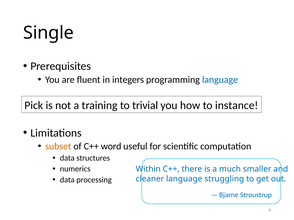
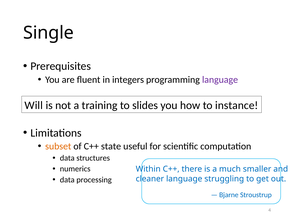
language at (220, 80) colour: blue -> purple
Pick: Pick -> Will
trivial: trivial -> slides
word: word -> state
